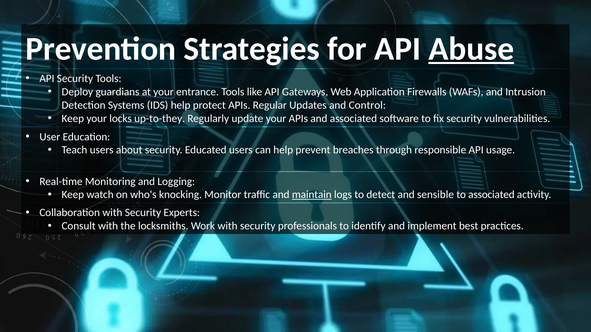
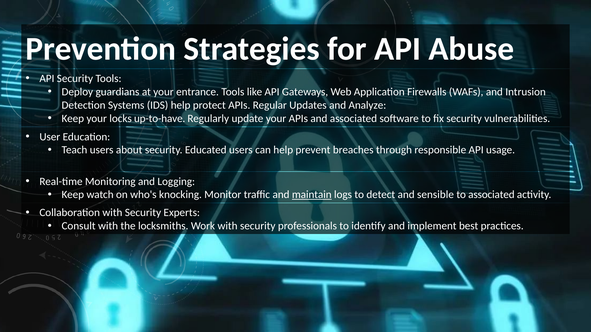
Abuse underline: present -> none
Control: Control -> Analyze
up-to-they: up-to-they -> up-to-have
